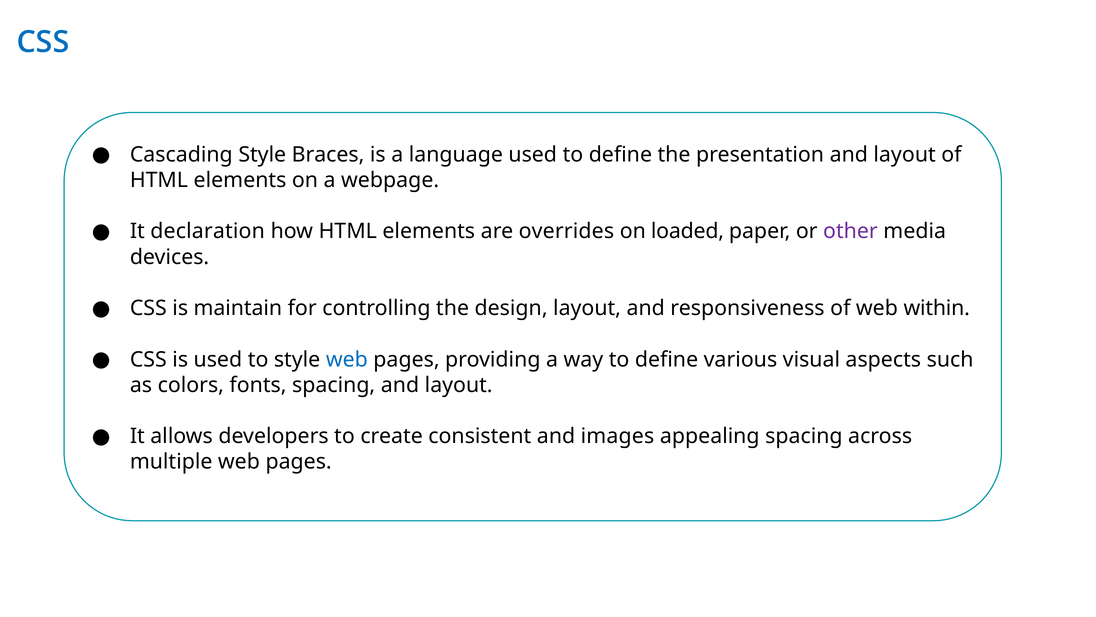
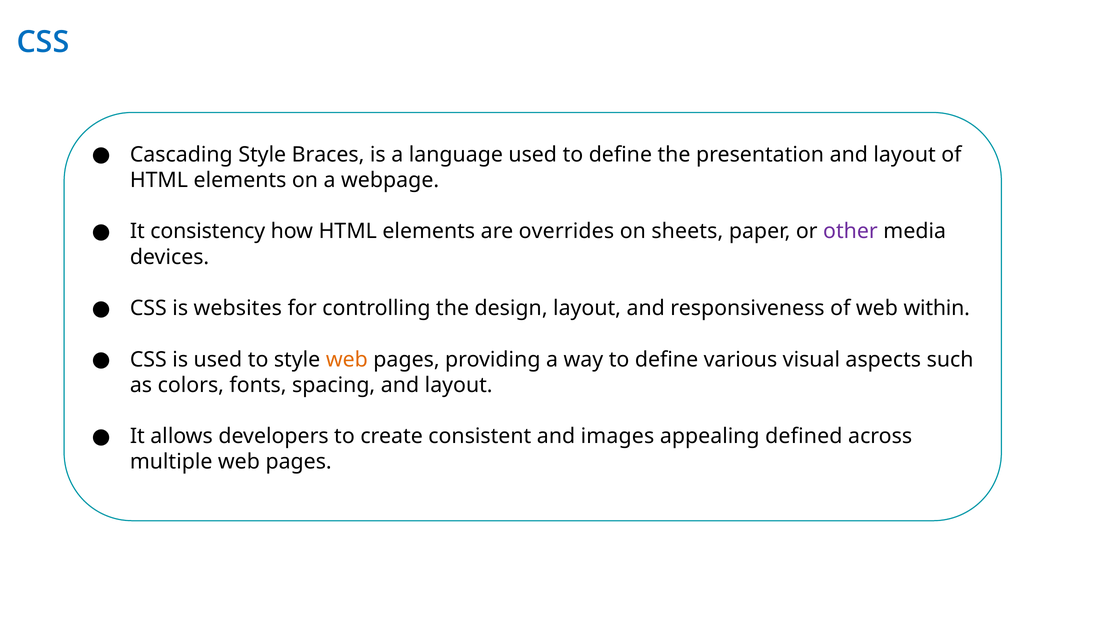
declaration: declaration -> consistency
loaded: loaded -> sheets
maintain: maintain -> websites
web at (347, 359) colour: blue -> orange
appealing spacing: spacing -> defined
